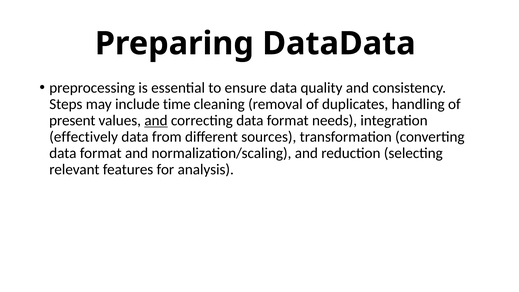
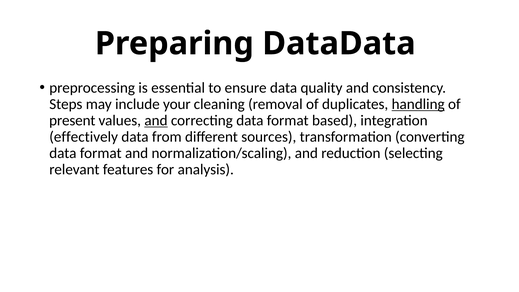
time: time -> your
handling underline: none -> present
needs: needs -> based
